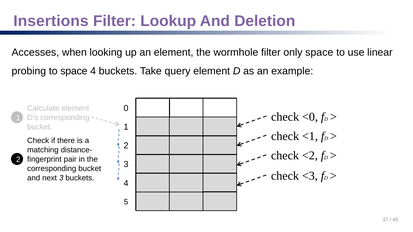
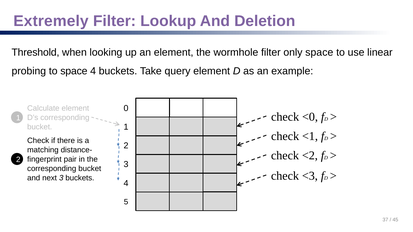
Insertions: Insertions -> Extremely
Accesses: Accesses -> Threshold
